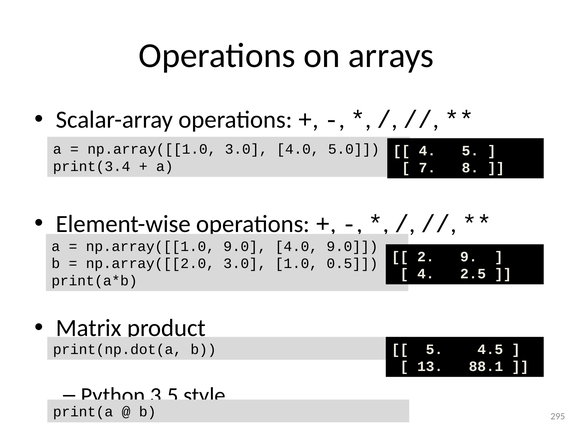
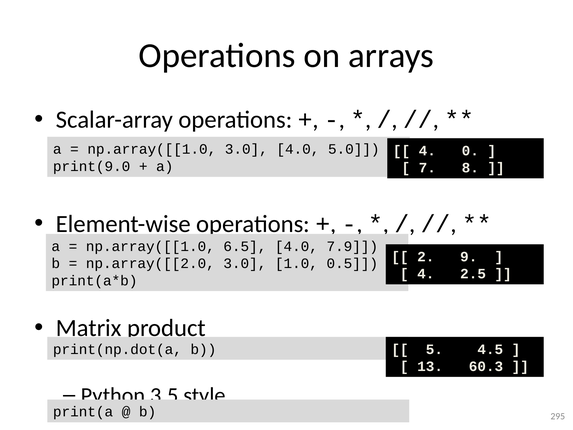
4 5: 5 -> 0
print(3.4: print(3.4 -> print(9.0
np.array([[1.0 9.0: 9.0 -> 6.5
4.0 9.0: 9.0 -> 7.9
88.1: 88.1 -> 60.3
